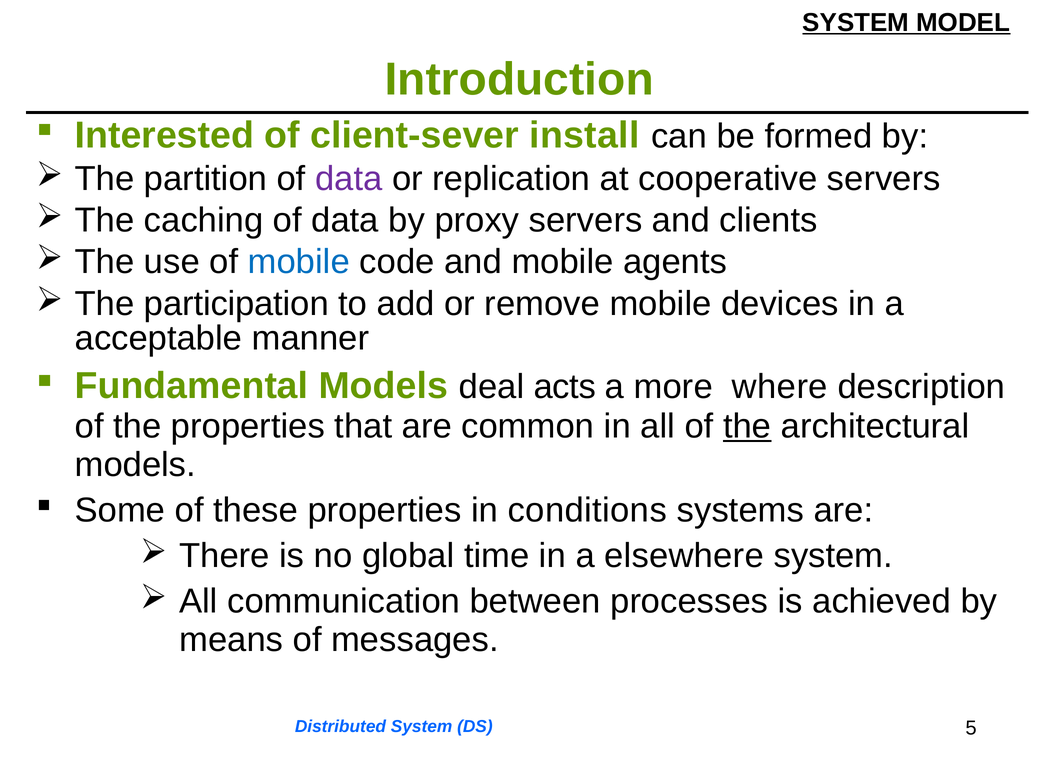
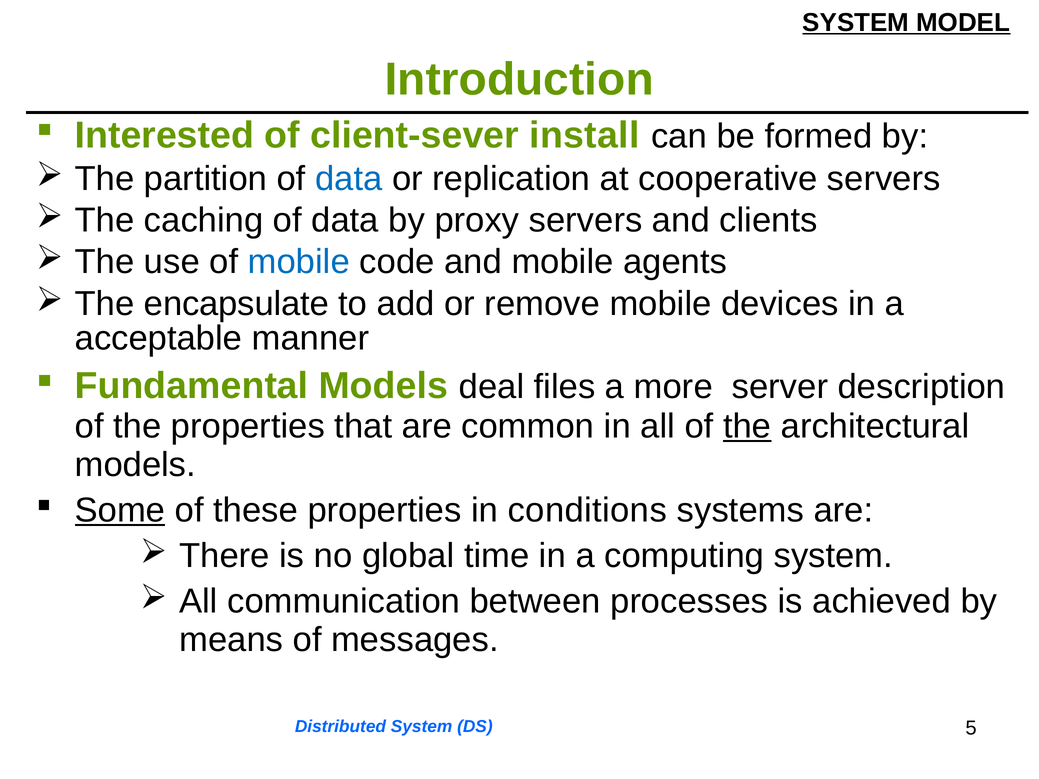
data at (349, 179) colour: purple -> blue
participation: participation -> encapsulate
acts: acts -> files
where: where -> server
Some underline: none -> present
elsewhere: elsewhere -> computing
